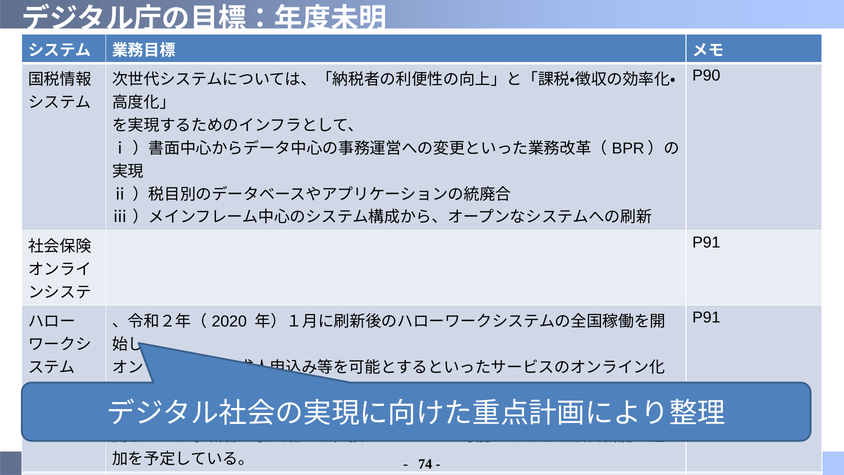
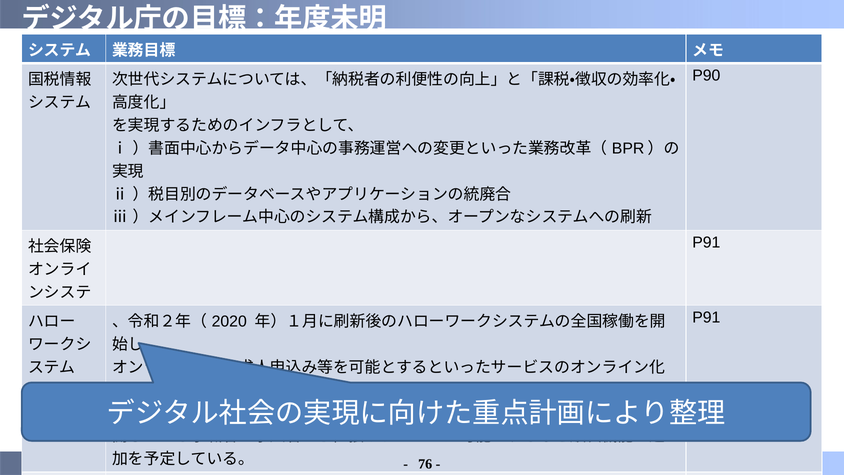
74: 74 -> 76
